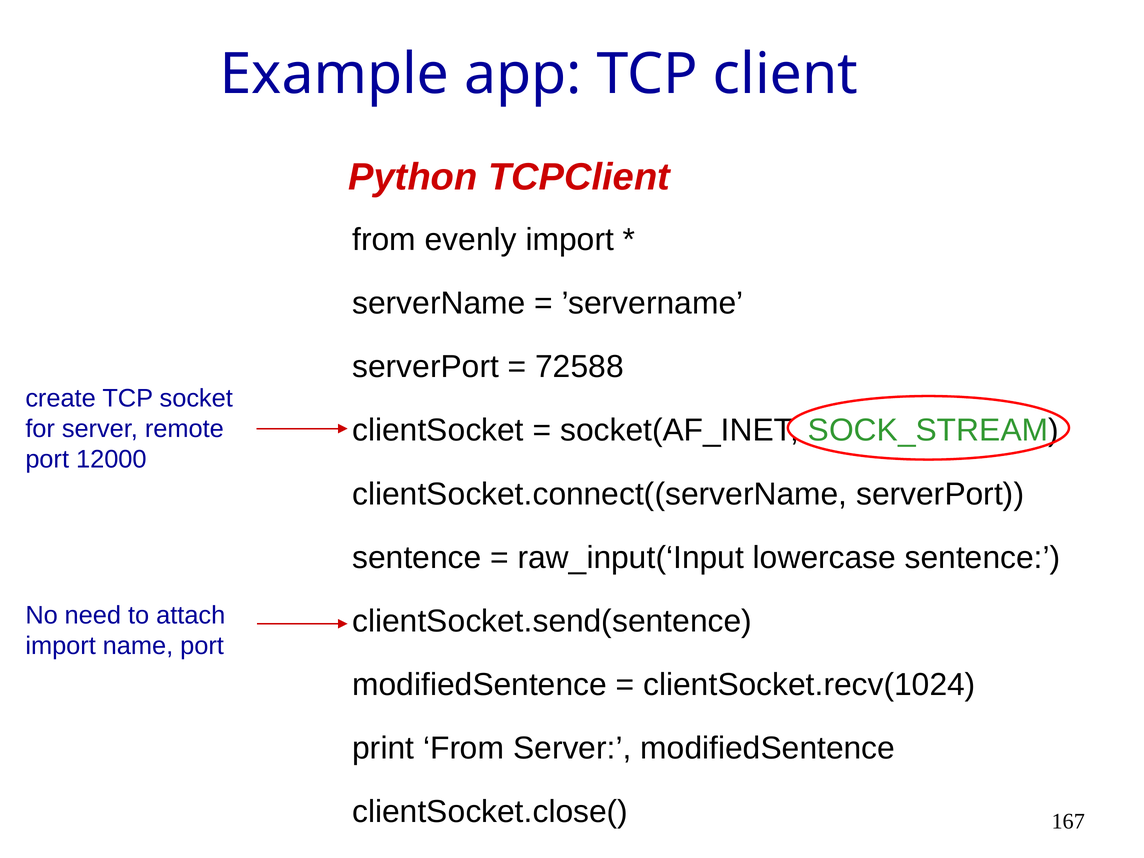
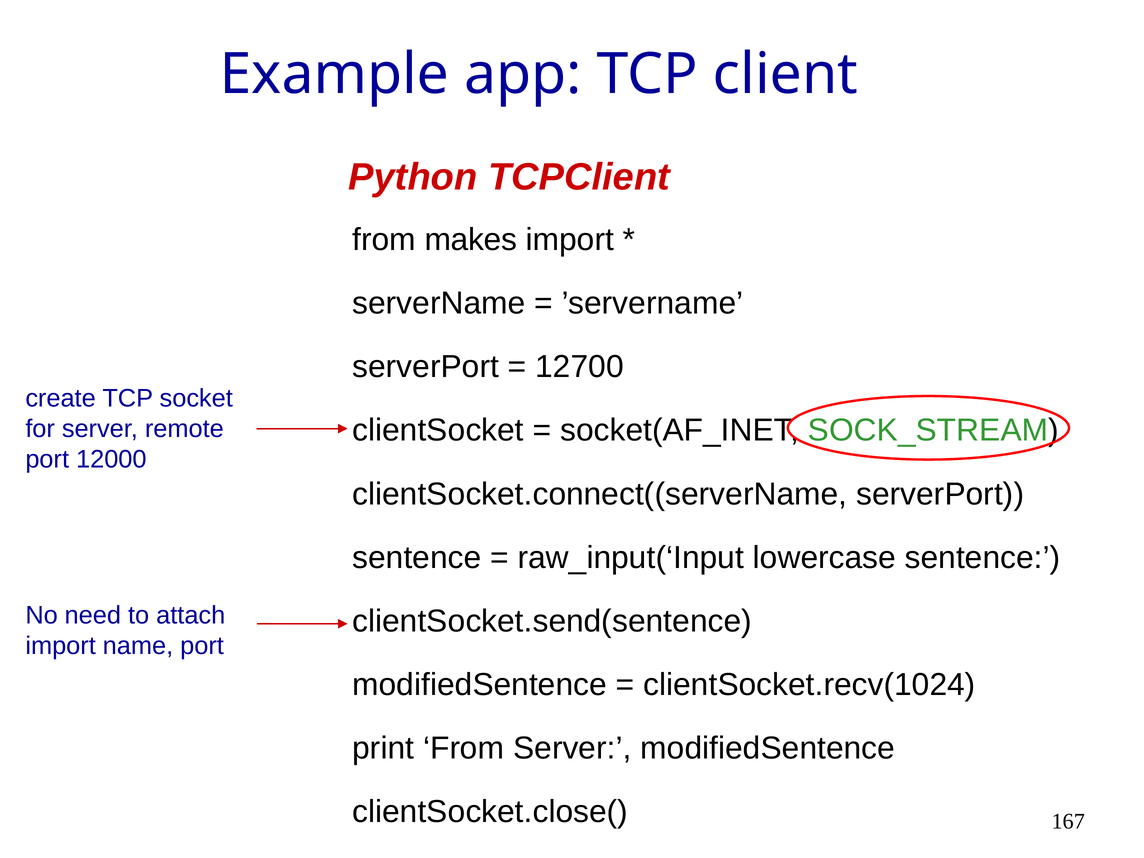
evenly: evenly -> makes
72588: 72588 -> 12700
